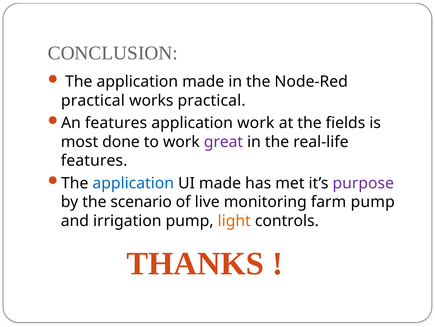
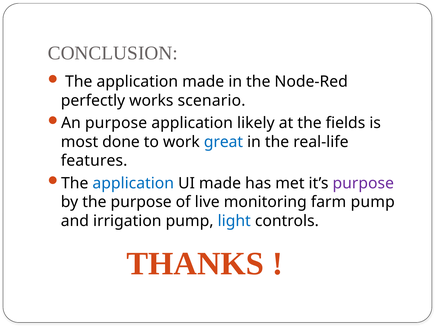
practical at (93, 100): practical -> perfectly
works practical: practical -> scenario
An features: features -> purpose
application work: work -> likely
great colour: purple -> blue
the scenario: scenario -> purpose
light colour: orange -> blue
